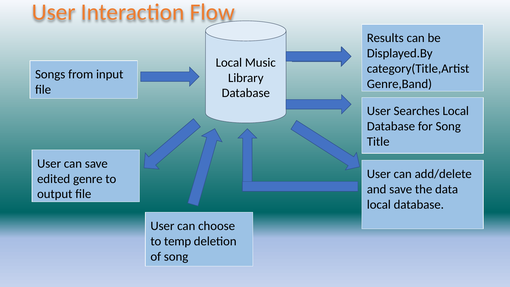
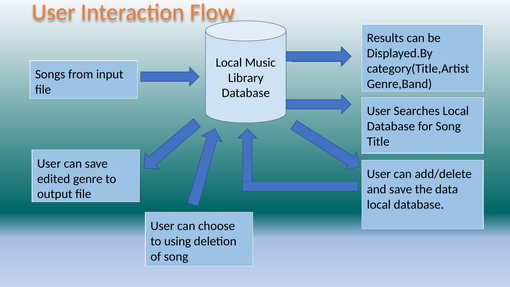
temp: temp -> using
